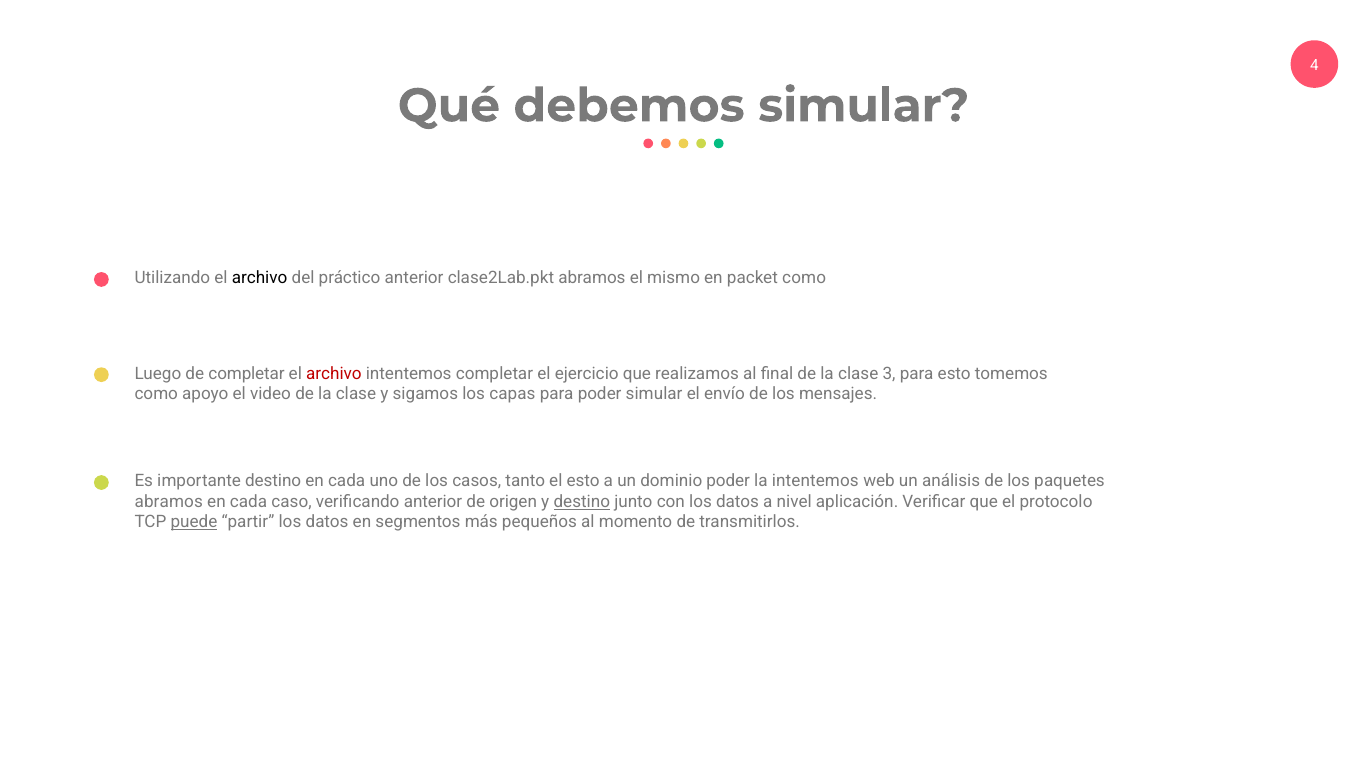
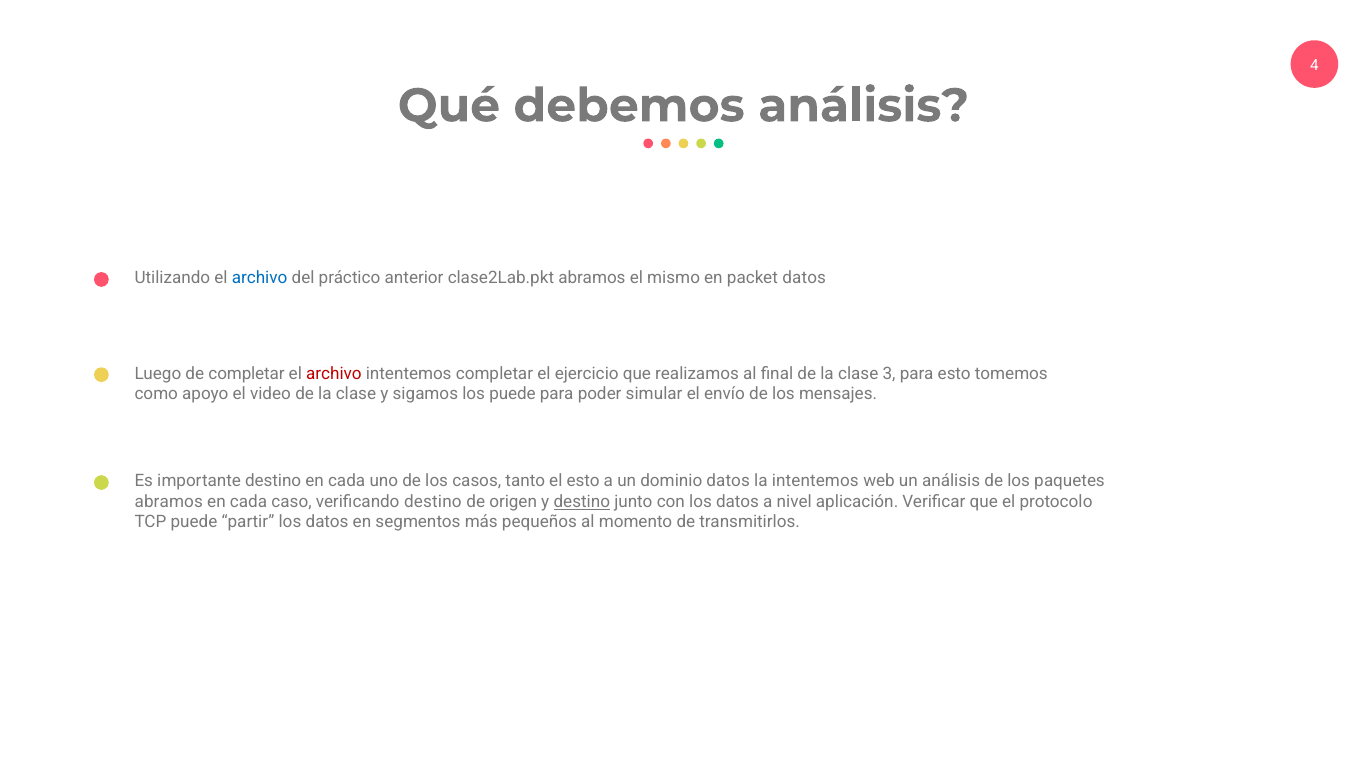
debemos simular: simular -> análisis
archivo at (260, 278) colour: black -> blue
packet como: como -> datos
los capas: capas -> puede
dominio poder: poder -> datos
verificando anterior: anterior -> destino
puede at (194, 522) underline: present -> none
